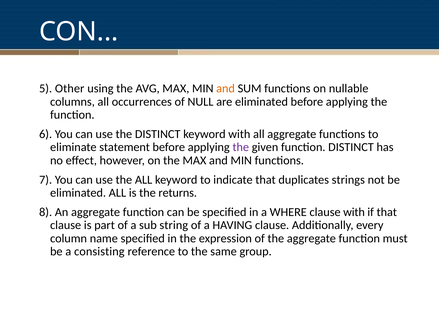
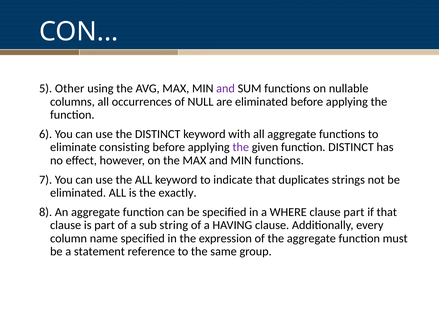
and at (226, 89) colour: orange -> purple
statement: statement -> consisting
returns: returns -> exactly
clause with: with -> part
consisting: consisting -> statement
